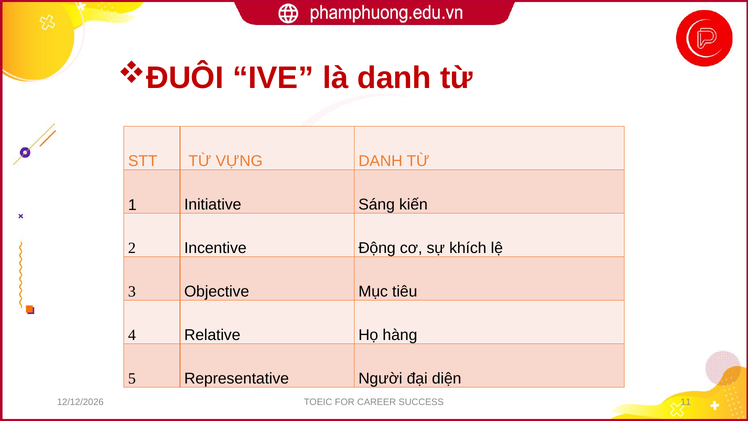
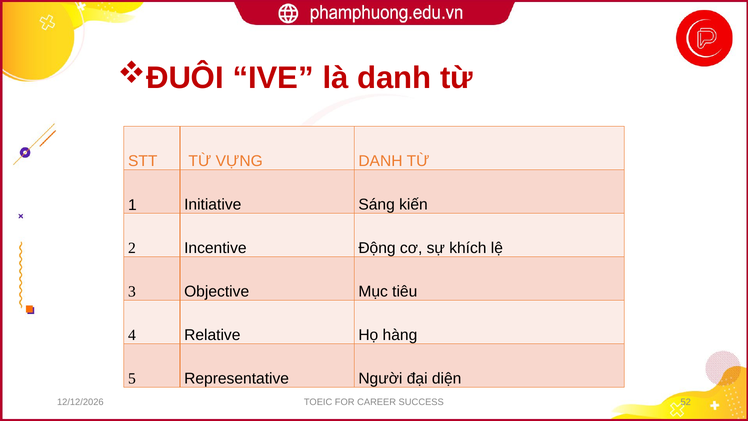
11: 11 -> 52
